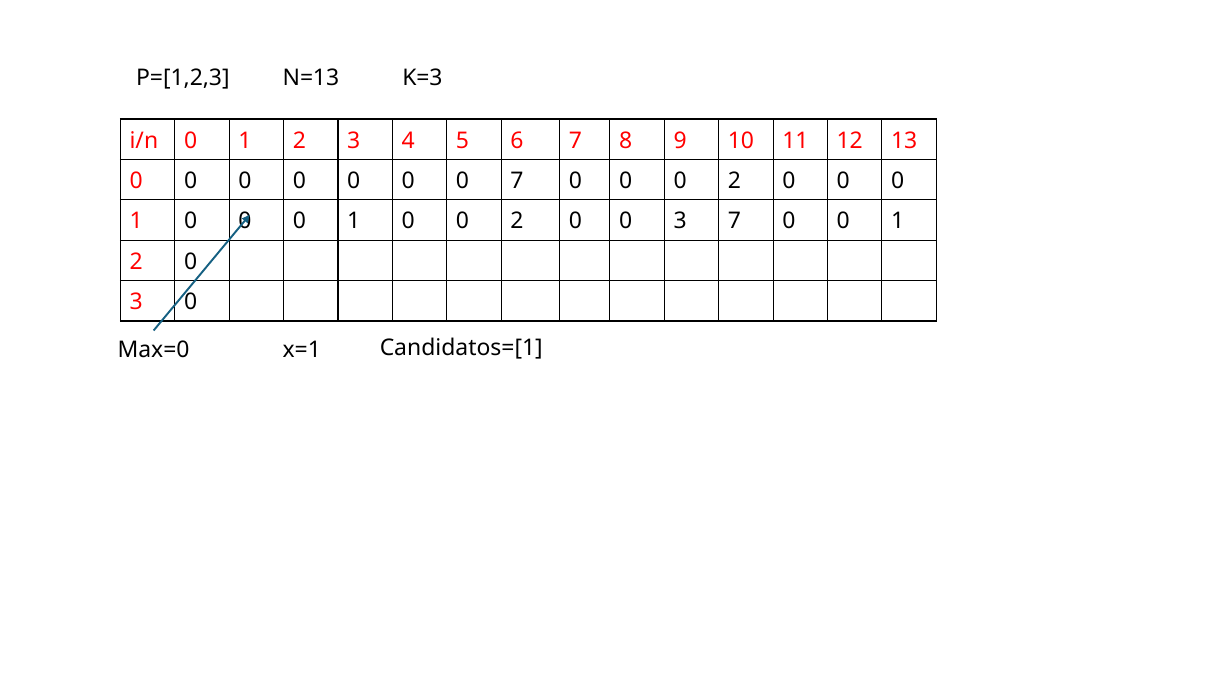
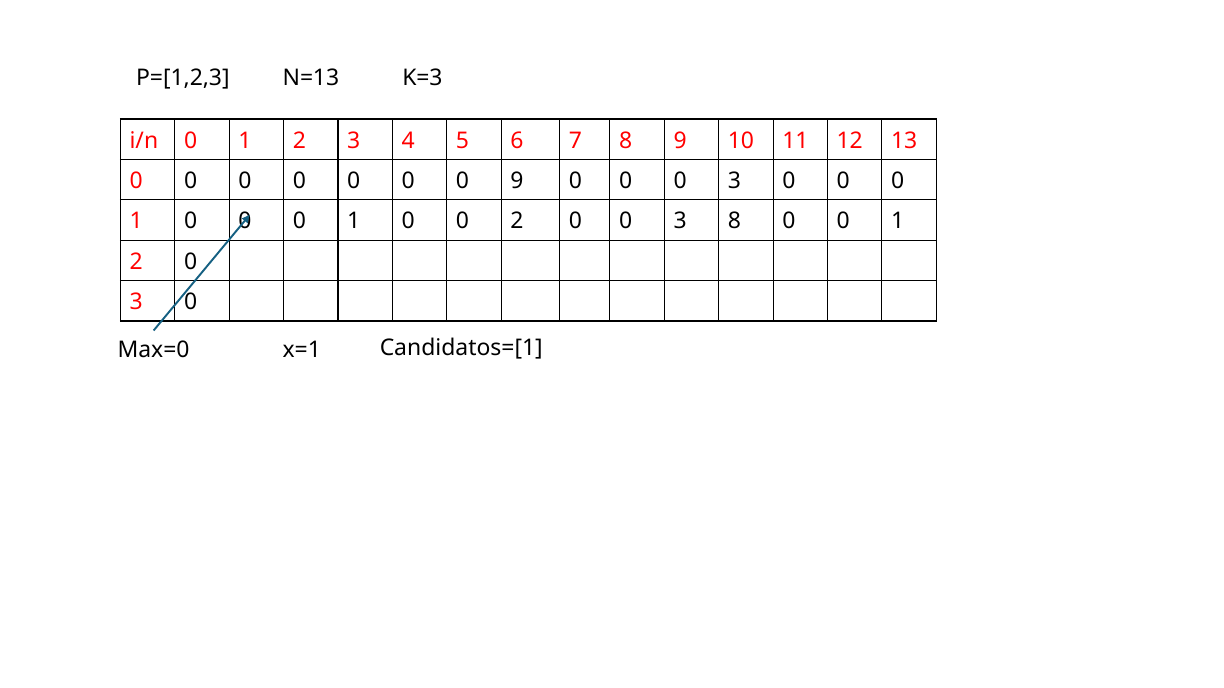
0 7: 7 -> 9
0 0 0 2: 2 -> 3
3 7: 7 -> 8
